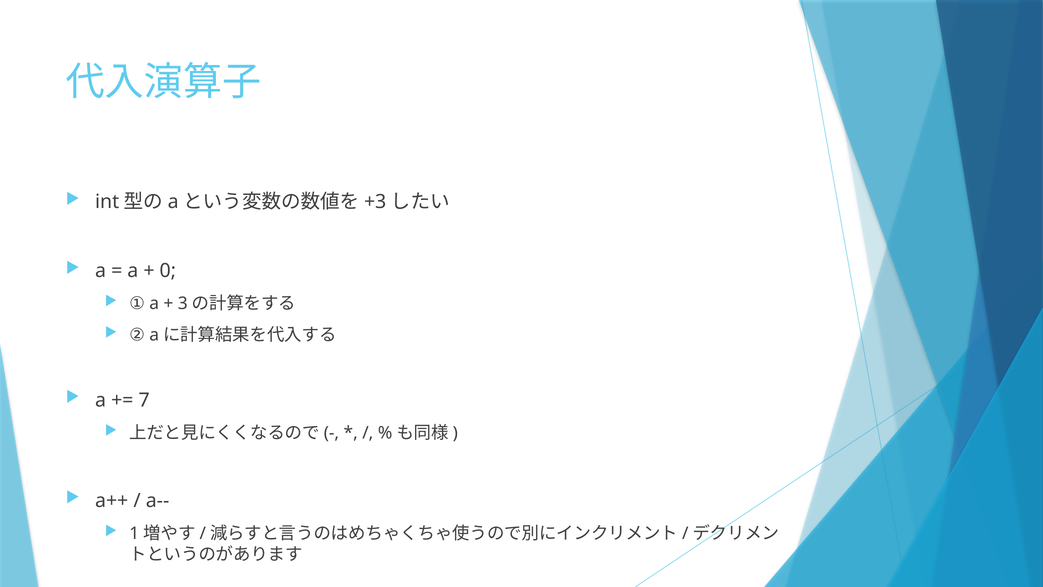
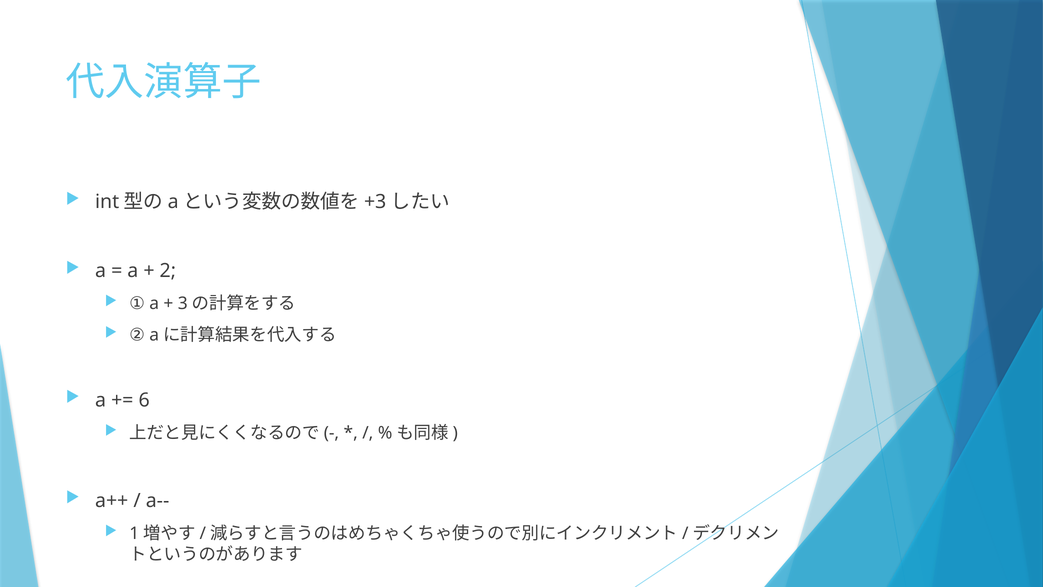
0: 0 -> 2
7: 7 -> 6
